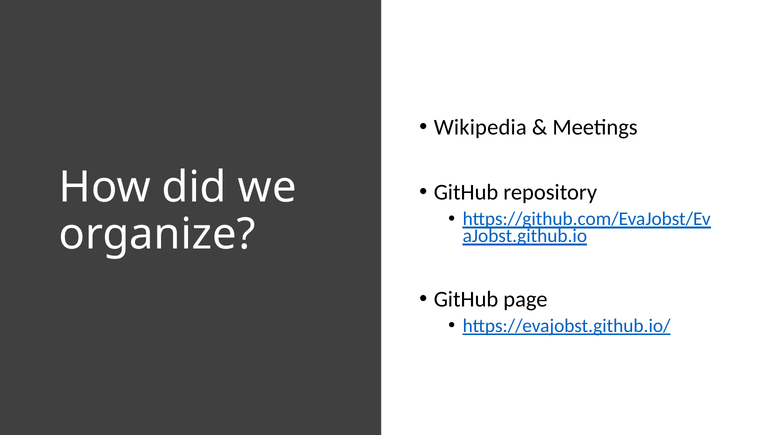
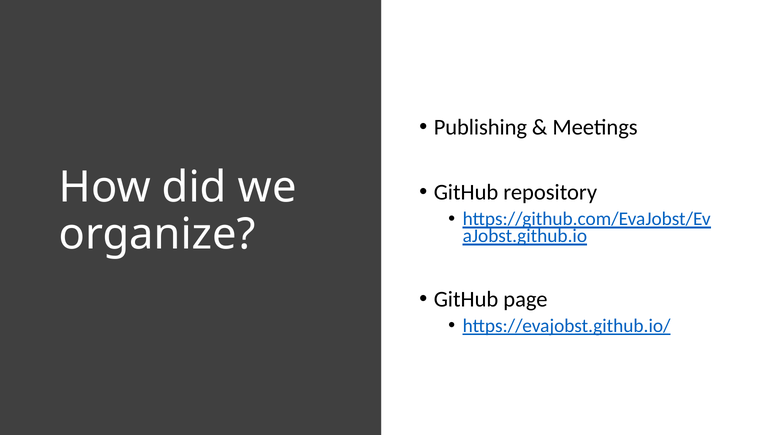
Wikipedia: Wikipedia -> Publishing
